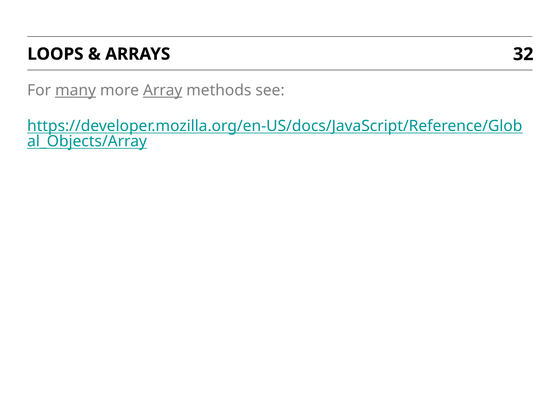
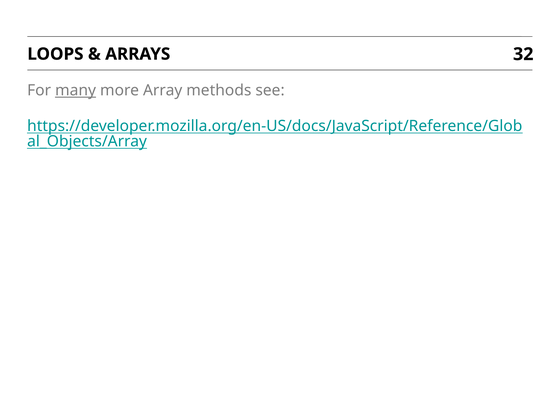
Array underline: present -> none
